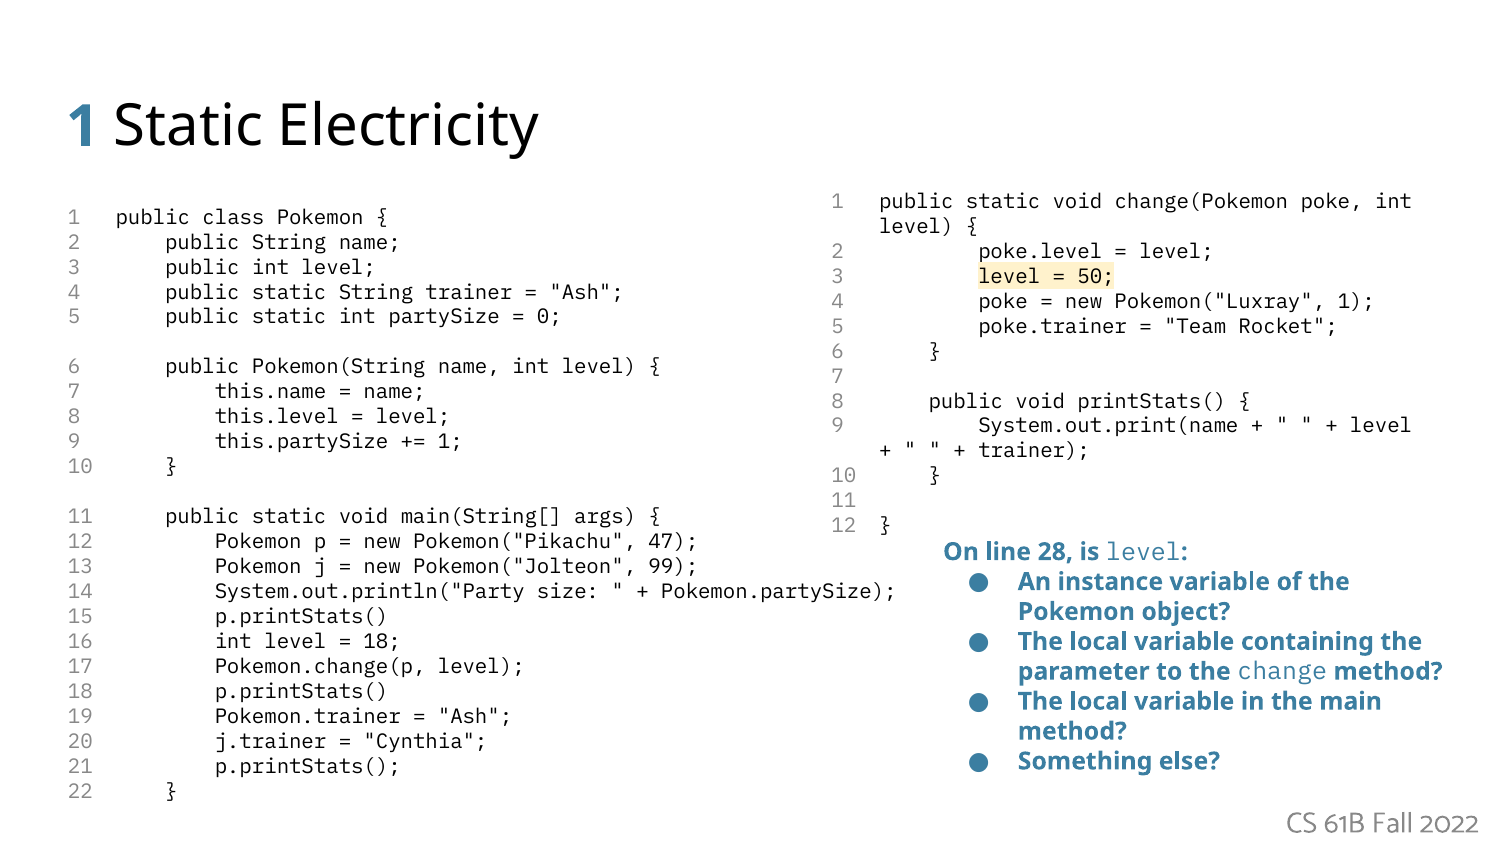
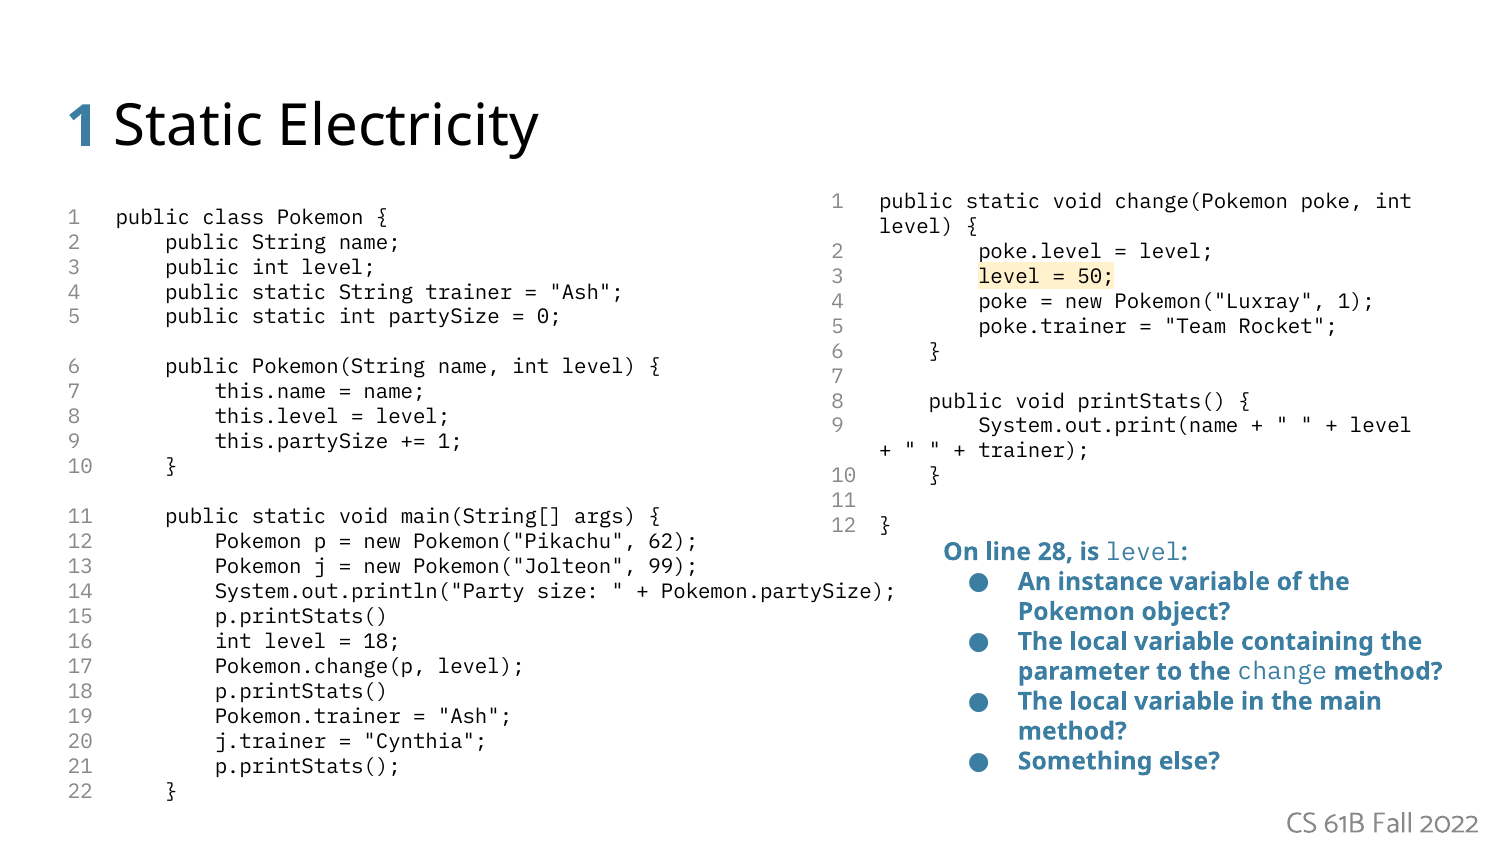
47: 47 -> 62
